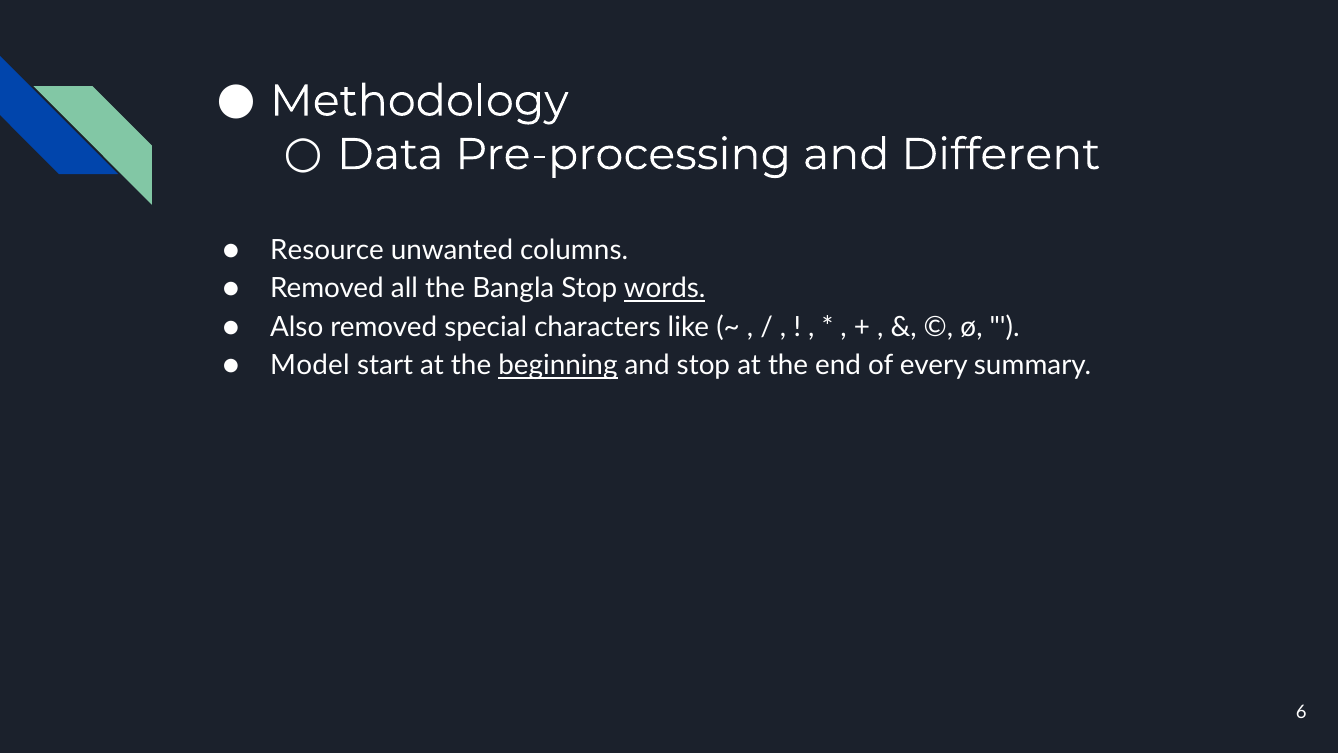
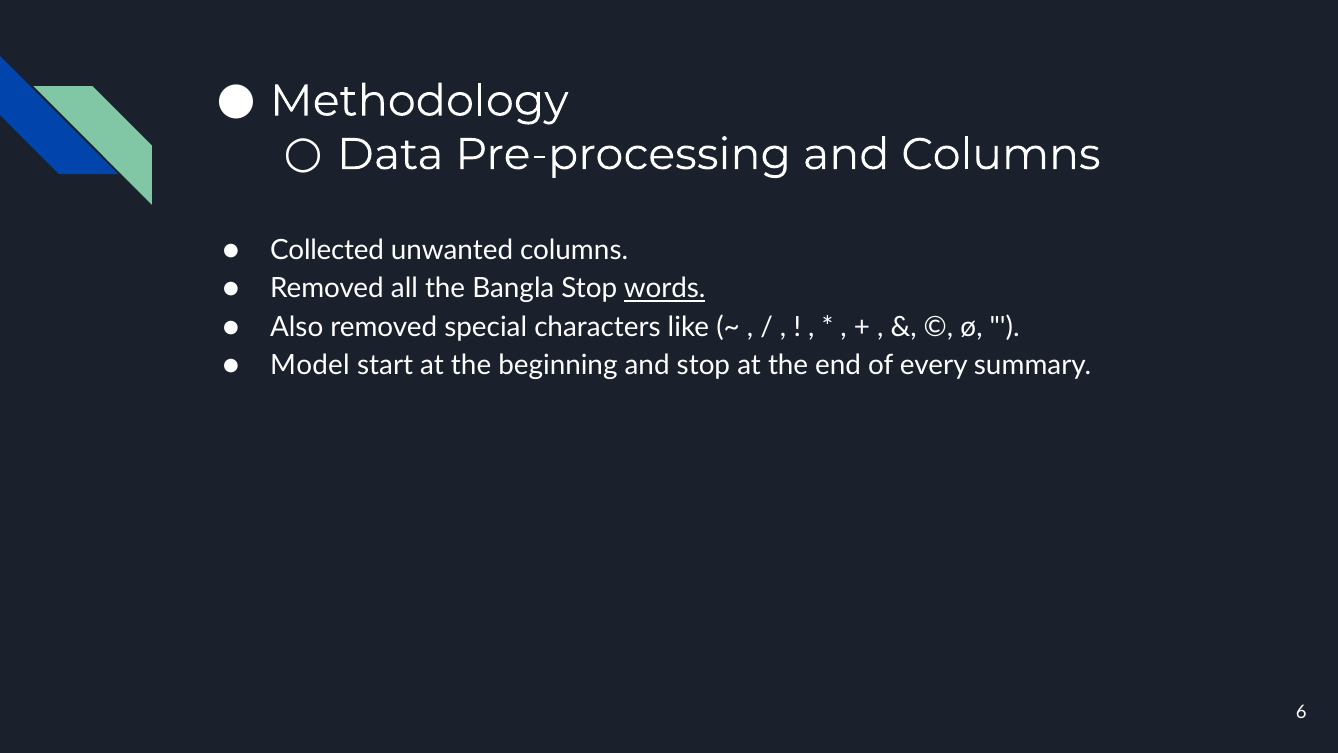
and Different: Different -> Columns
Resource: Resource -> Collected
beginning underline: present -> none
